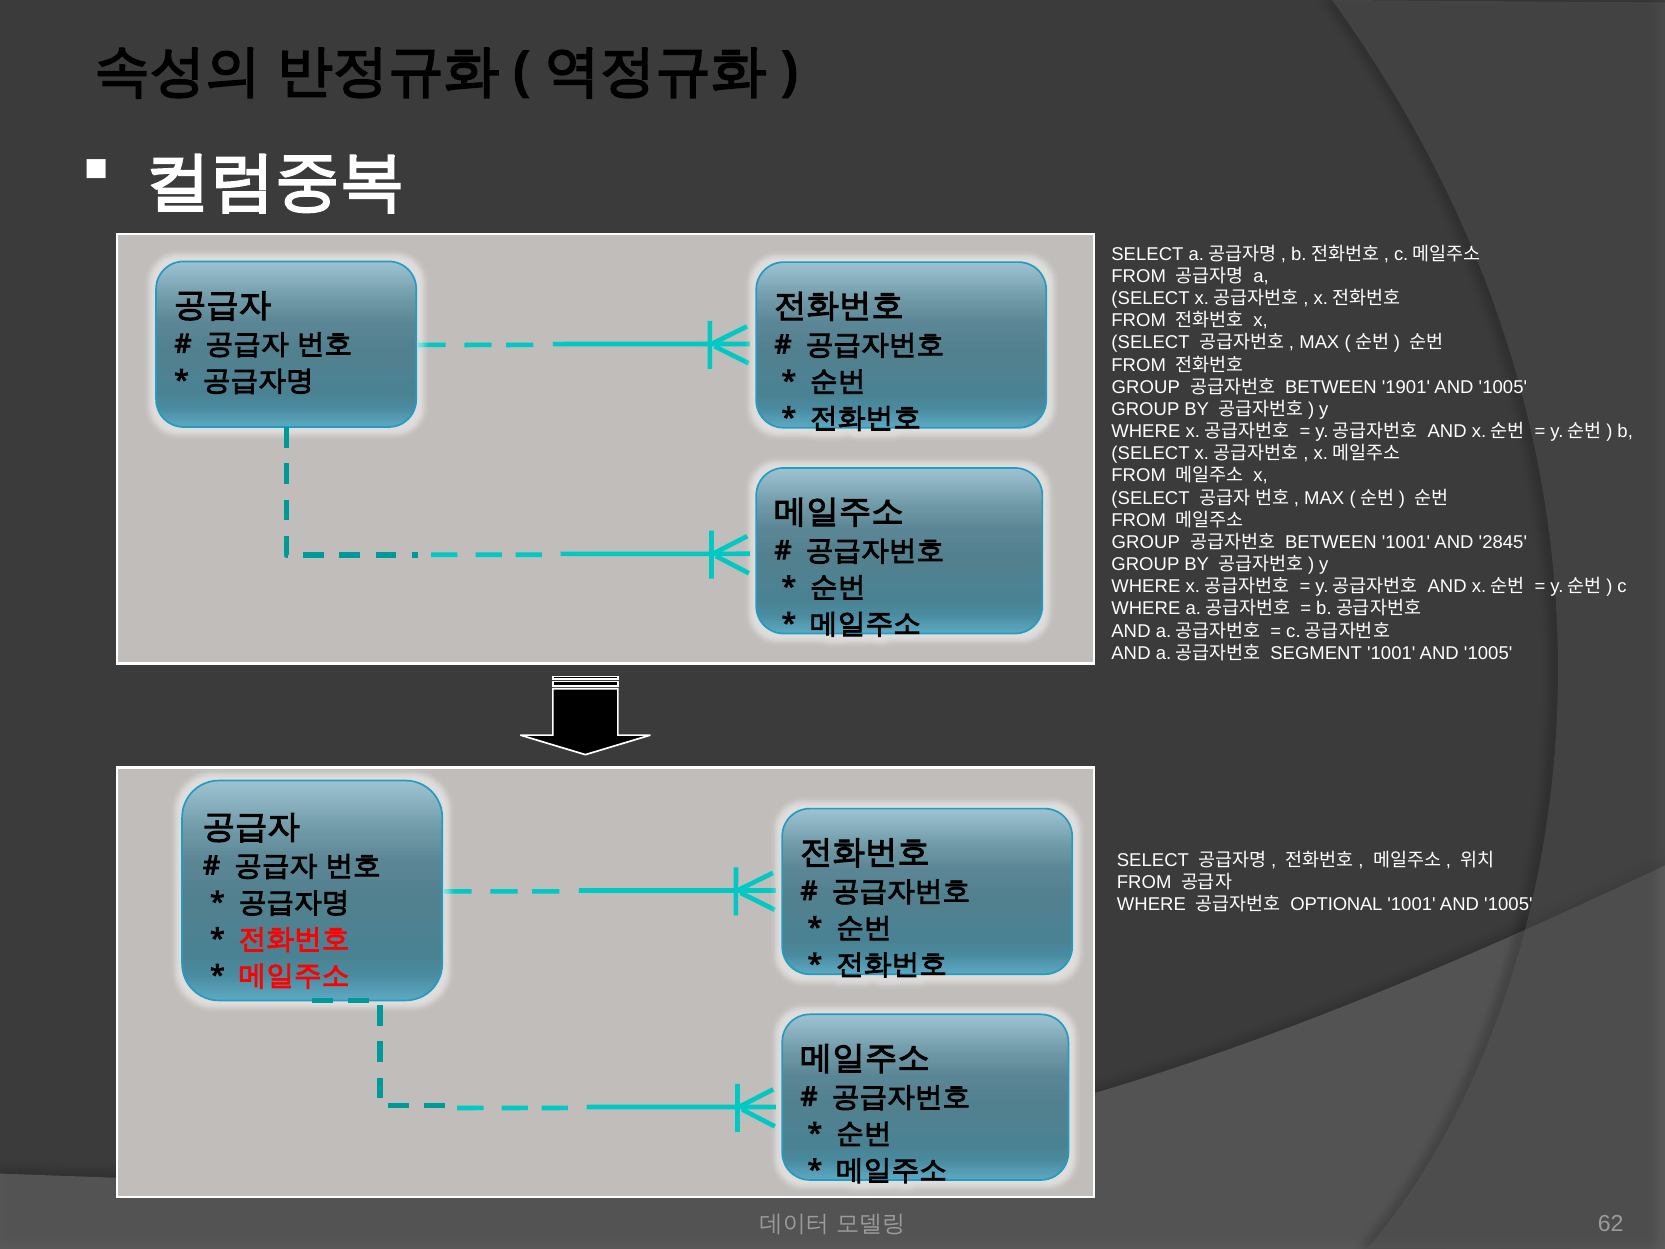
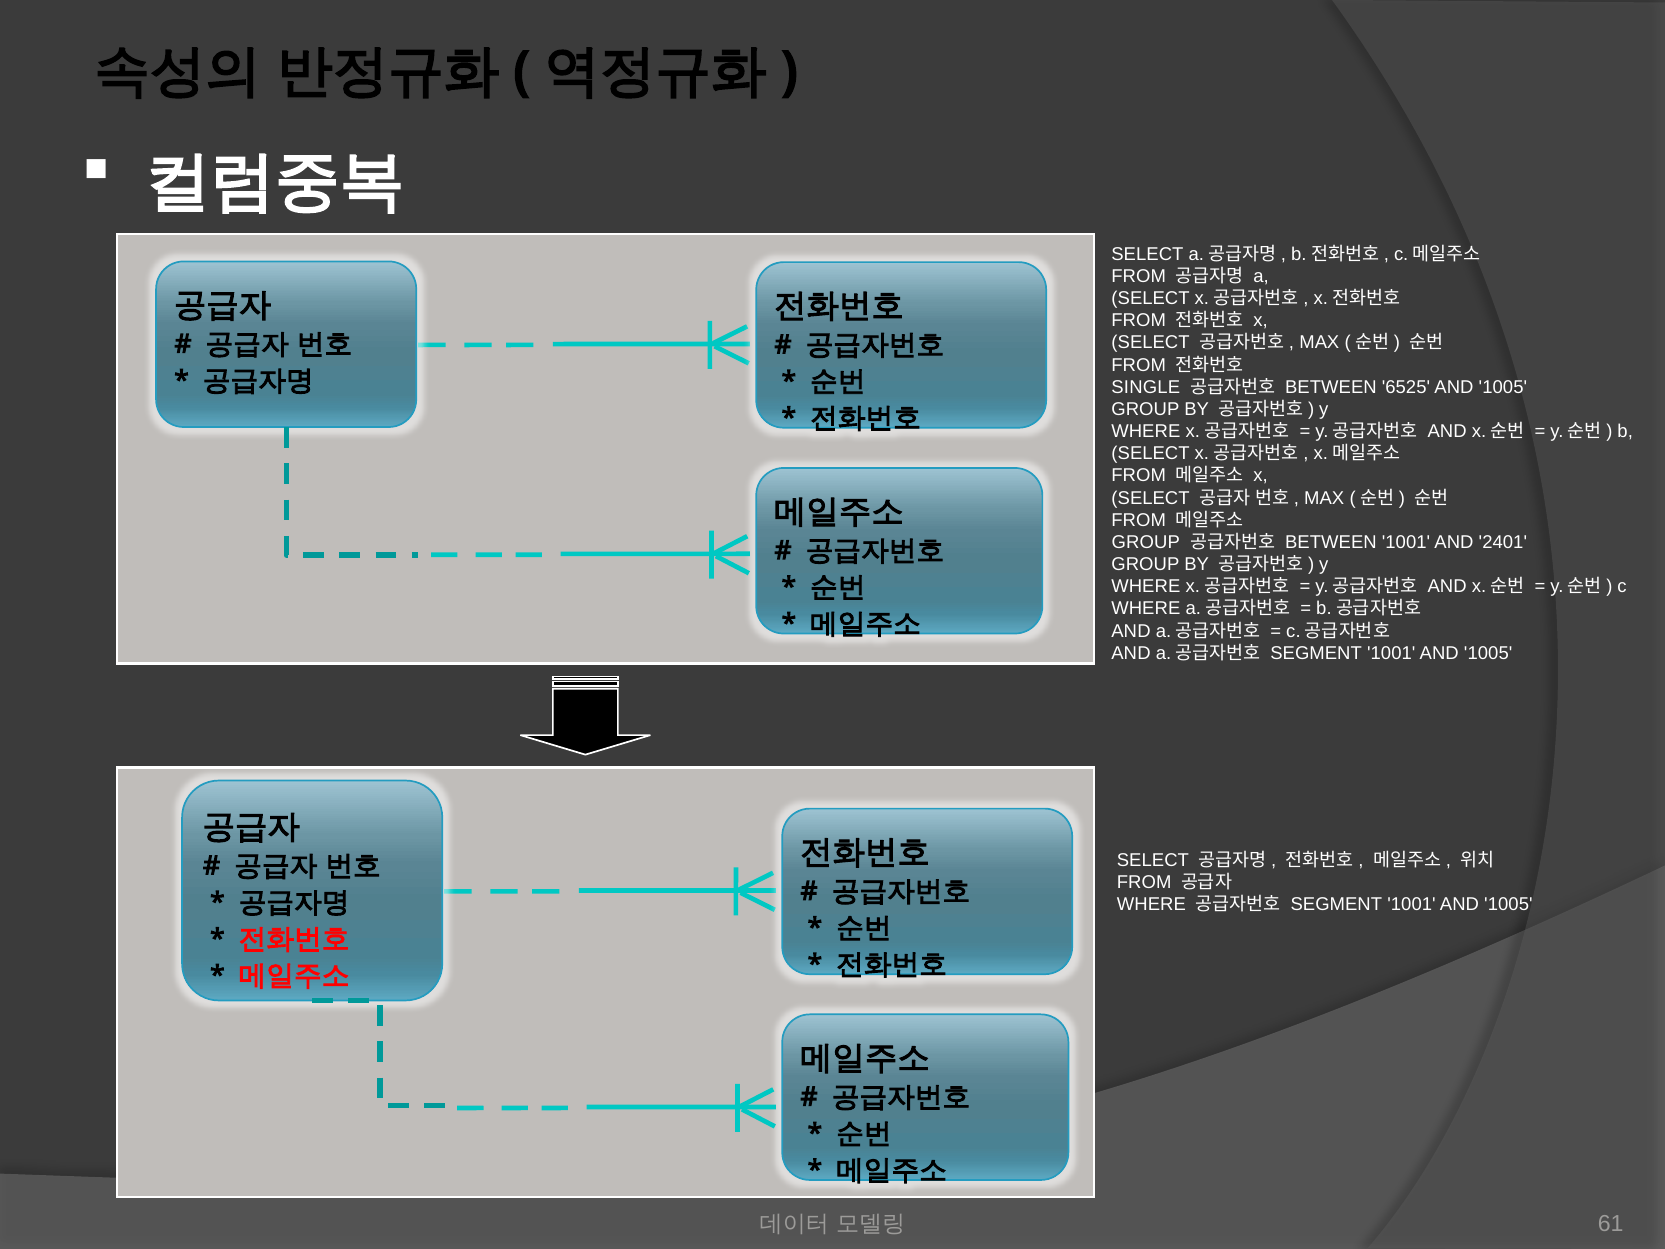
GROUP at (1146, 387): GROUP -> SINGLE
1901: 1901 -> 6525
2845: 2845 -> 2401
OPTIONAL at (1336, 904): OPTIONAL -> SEGMENT
62: 62 -> 61
